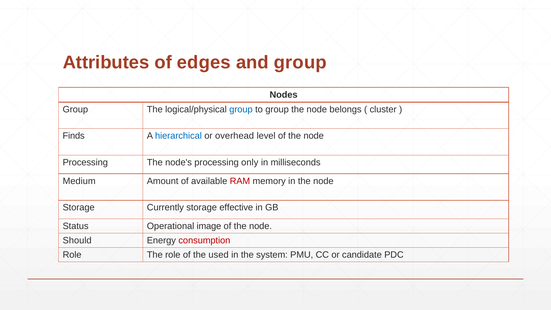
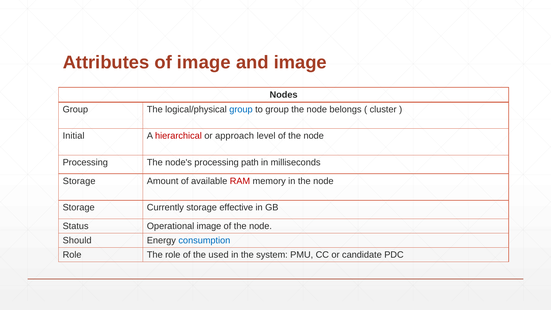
of edges: edges -> image
and group: group -> image
Finds: Finds -> Initial
hierarchical colour: blue -> red
overhead: overhead -> approach
only: only -> path
Medium at (79, 181): Medium -> Storage
consumption colour: red -> blue
